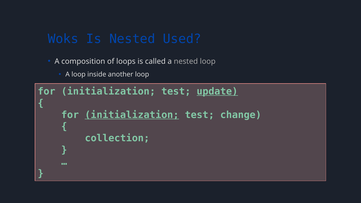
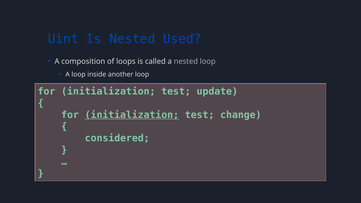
Woks: Woks -> Uint
update underline: present -> none
collection: collection -> considered
